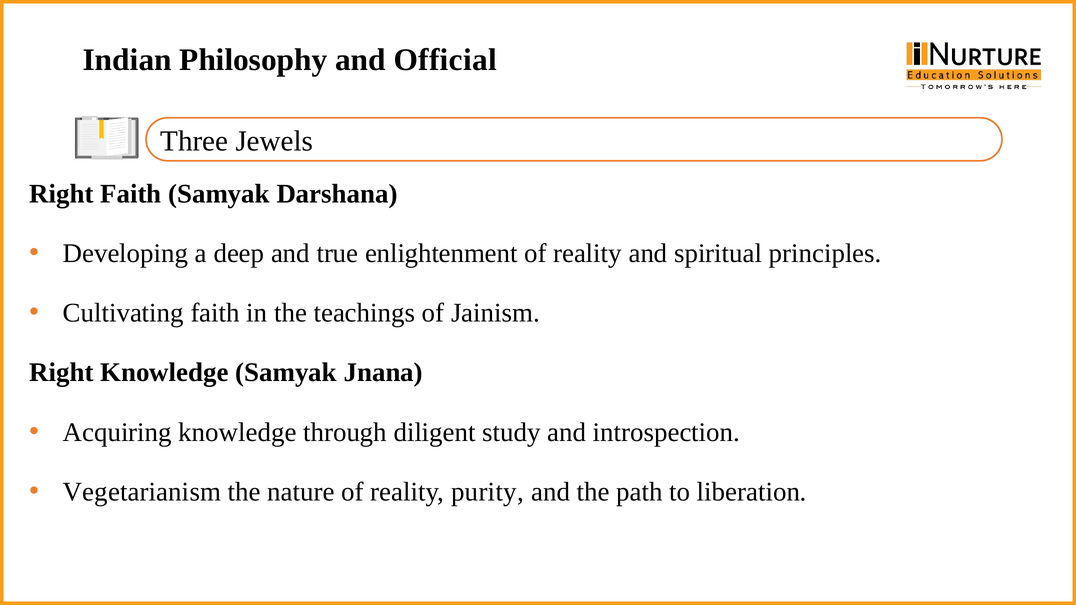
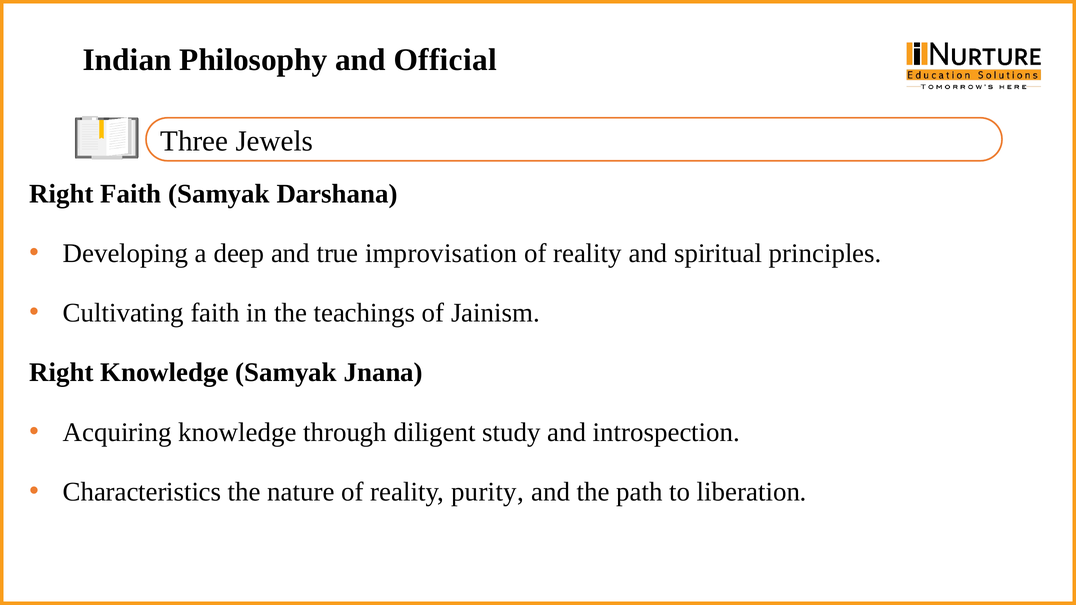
enlightenment: enlightenment -> improvisation
Vegetarianism: Vegetarianism -> Characteristics
